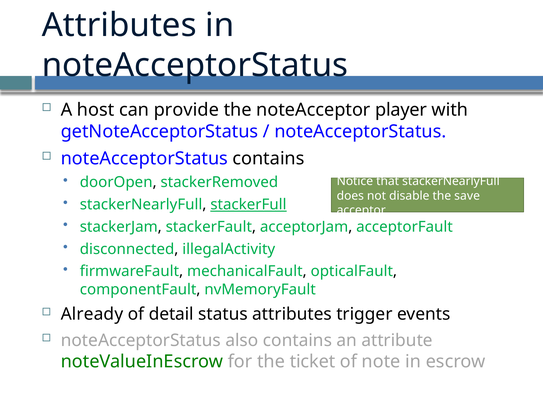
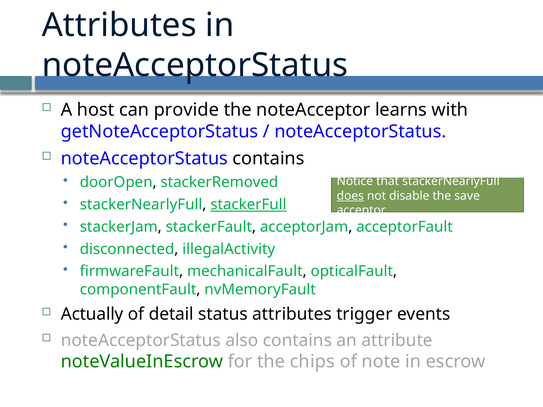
player: player -> learns
does underline: none -> present
Already: Already -> Actually
ticket: ticket -> chips
